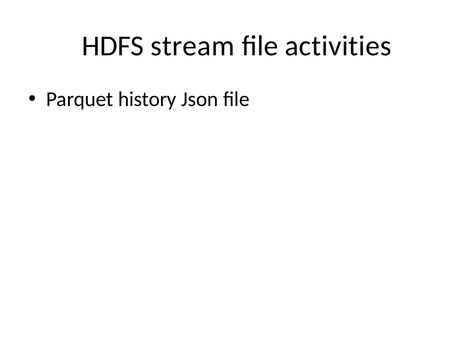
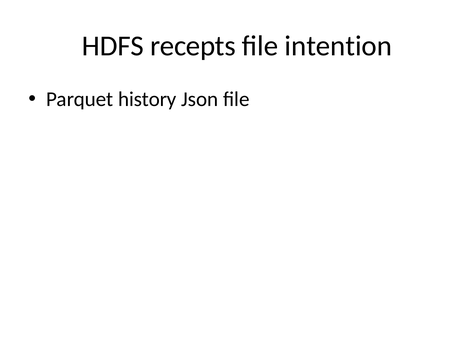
stream: stream -> recepts
activities: activities -> intention
